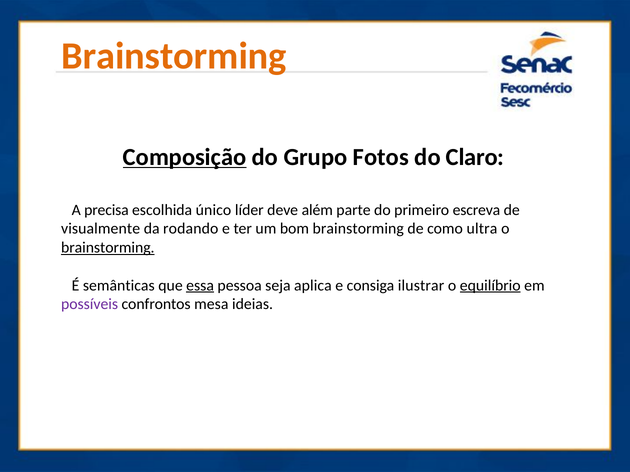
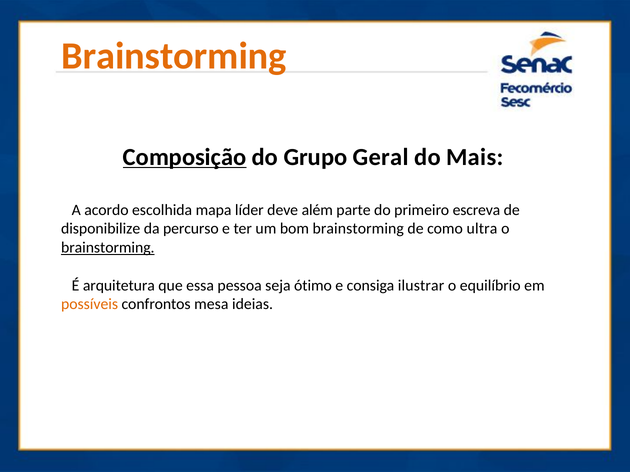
Fotos: Fotos -> Geral
Claro: Claro -> Mais
precisa: precisa -> acordo
único: único -> mapa
visualmente: visualmente -> disponibilize
rodando: rodando -> percurso
semânticas: semânticas -> arquitetura
essa underline: present -> none
aplica: aplica -> ótimo
equilíbrio underline: present -> none
possíveis colour: purple -> orange
